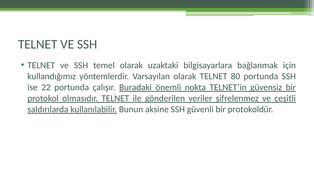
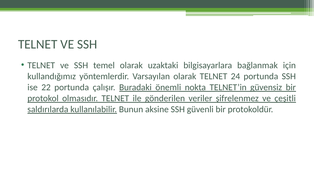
80: 80 -> 24
